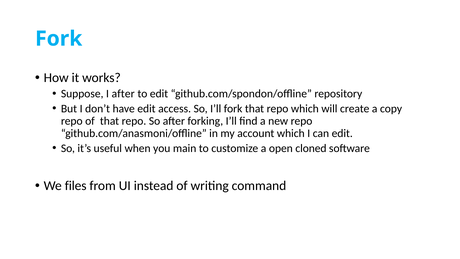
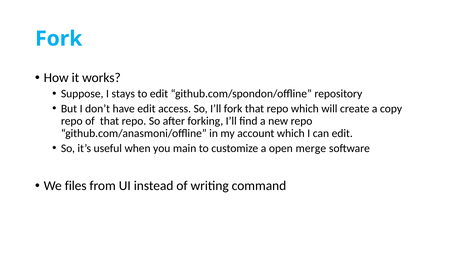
I after: after -> stays
cloned: cloned -> merge
